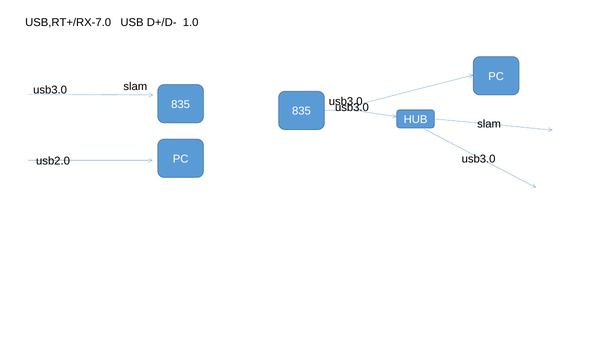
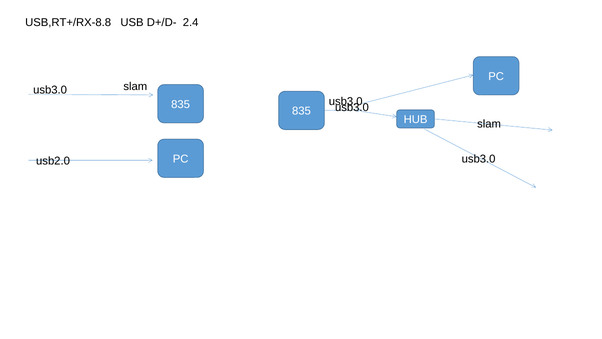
USB,RT+/RX-7.0: USB,RT+/RX-7.0 -> USB,RT+/RX-8.8
1.0: 1.0 -> 2.4
